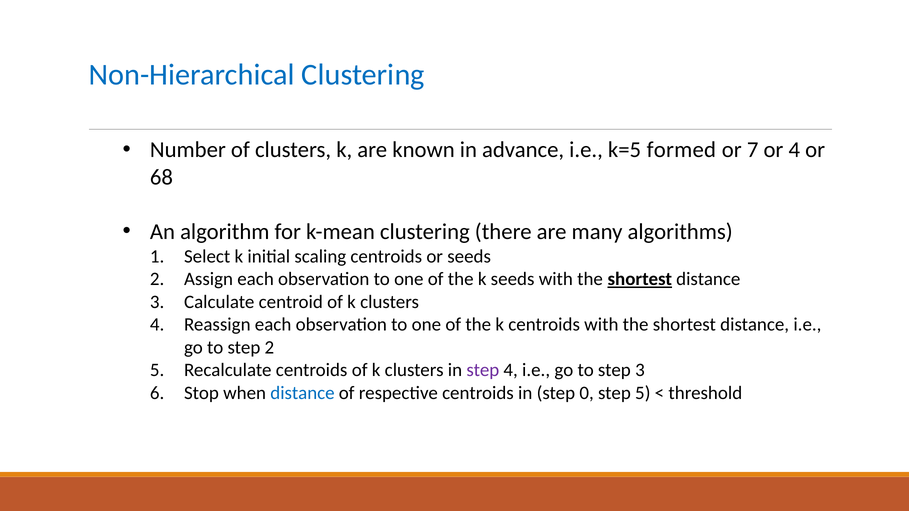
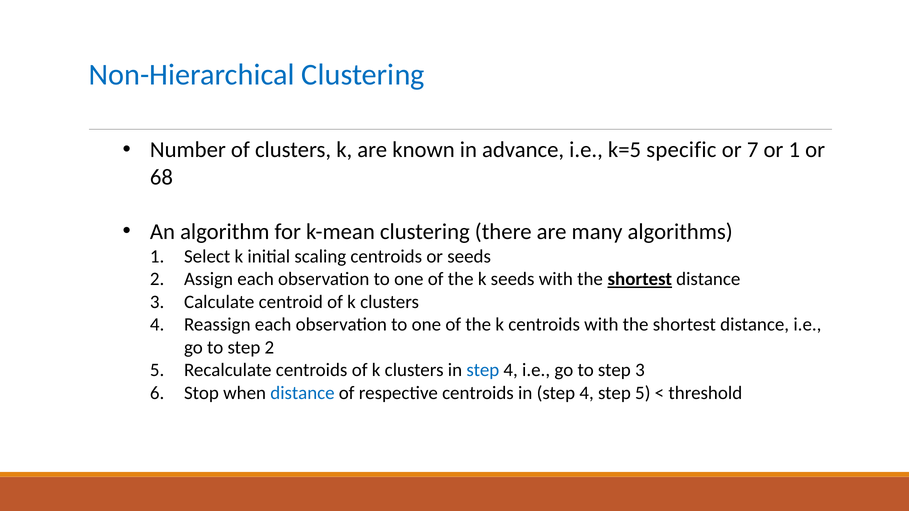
formed: formed -> specific
or 4: 4 -> 1
step at (483, 370) colour: purple -> blue
centroids in step 0: 0 -> 4
